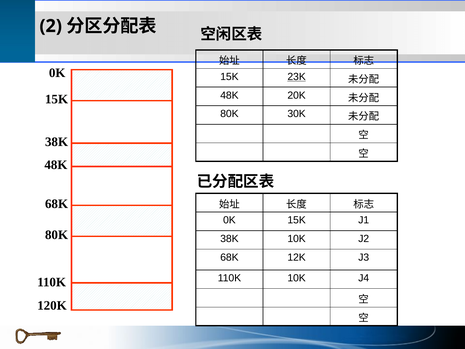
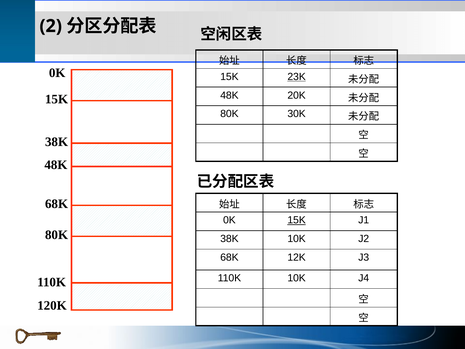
15K at (297, 220) underline: none -> present
